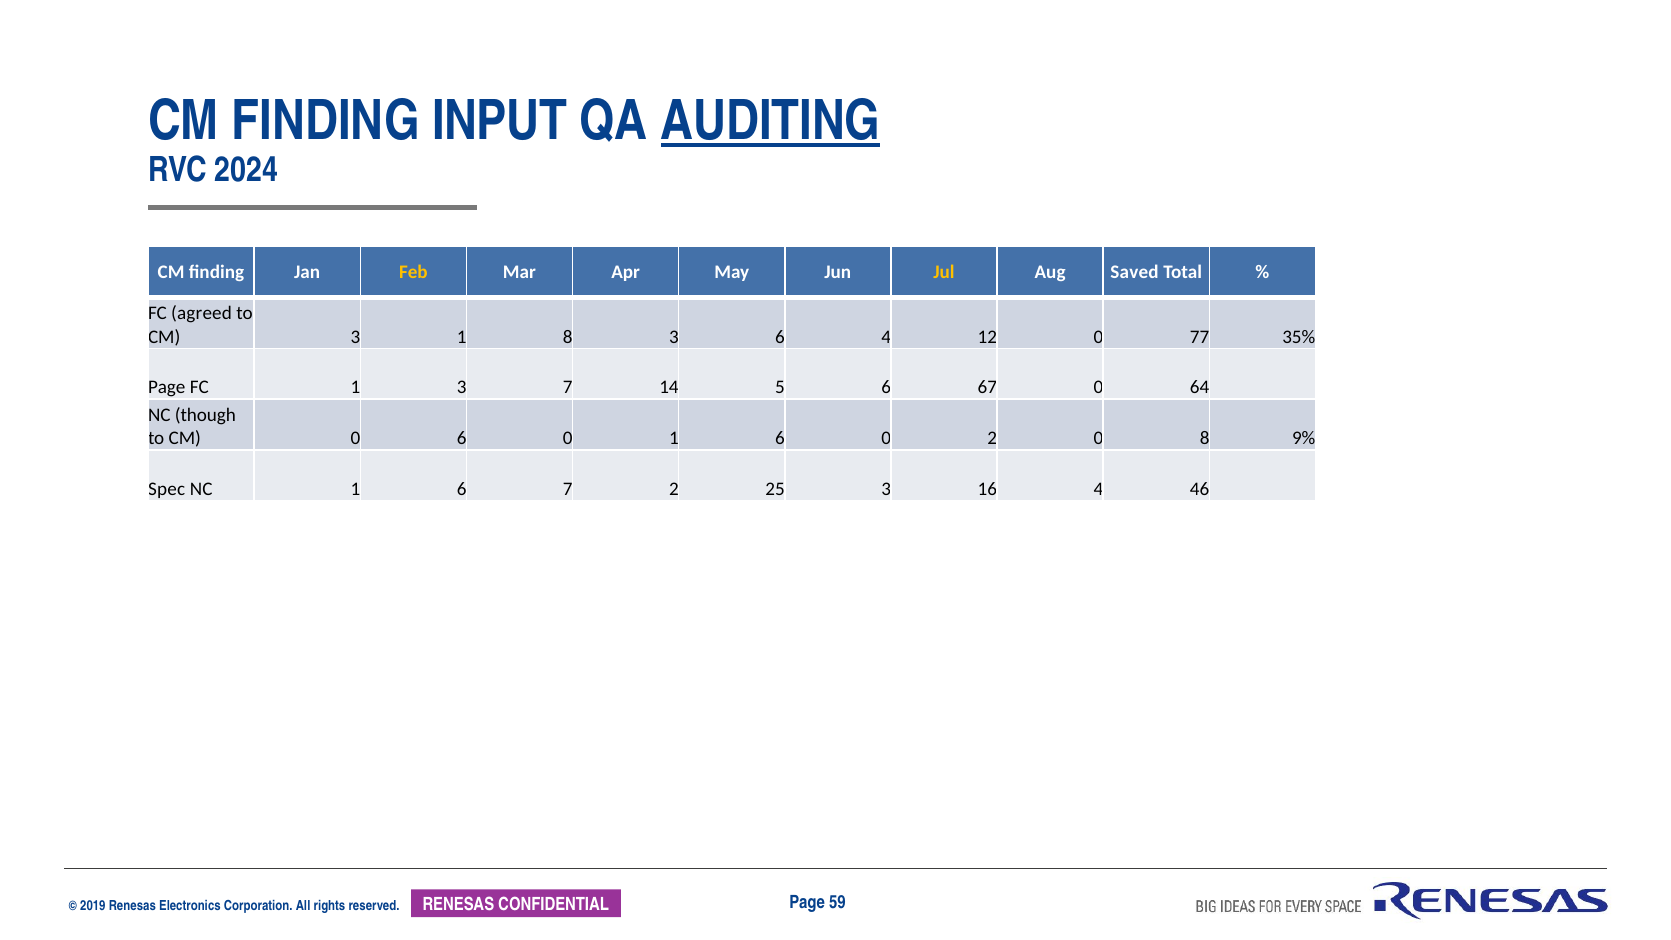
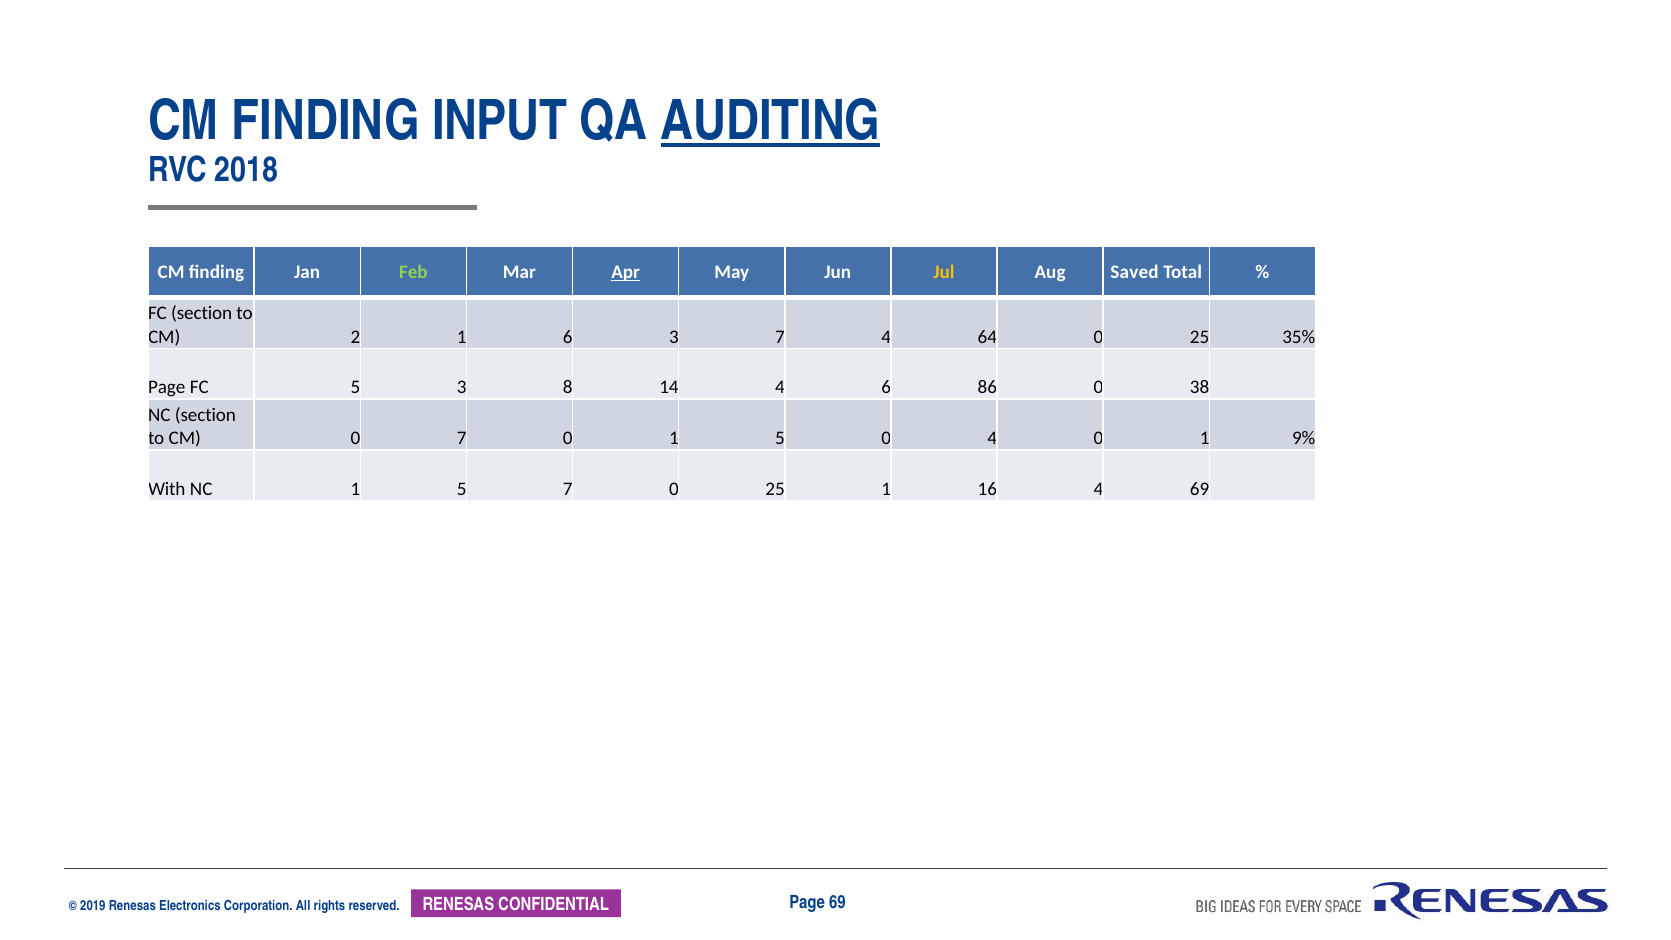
2024: 2024 -> 2018
Feb colour: yellow -> light green
Apr underline: none -> present
FC agreed: agreed -> section
CM 3: 3 -> 2
1 8: 8 -> 6
3 6: 6 -> 7
12: 12 -> 64
77 at (1200, 337): 77 -> 25
FC 1: 1 -> 5
3 7: 7 -> 8
14 5: 5 -> 4
67: 67 -> 86
64: 64 -> 38
NC though: though -> section
0 6: 6 -> 7
0 1 6: 6 -> 5
0 2: 2 -> 4
8 at (1205, 438): 8 -> 1
Spec: Spec -> With
NC 1 6: 6 -> 5
2 at (674, 489): 2 -> 0
25 3: 3 -> 1
4 46: 46 -> 69
Page 59: 59 -> 69
